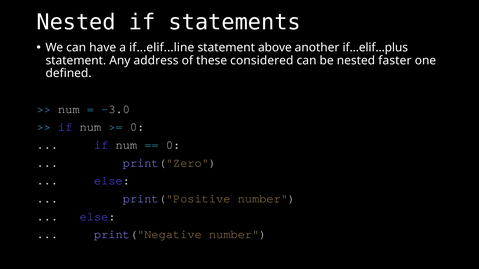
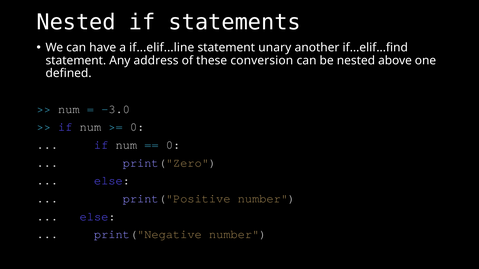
above: above -> unary
if...elif...plus: if...elif...plus -> if...elif...find
considered: considered -> conversion
faster: faster -> above
